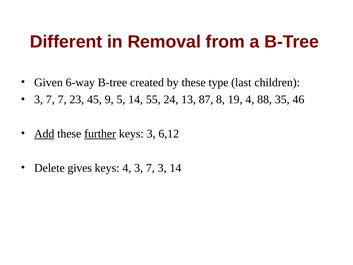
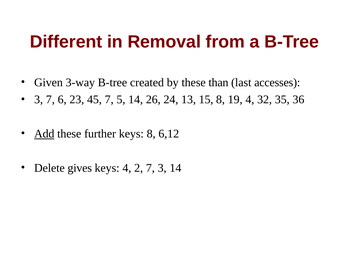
6-way: 6-way -> 3-way
type: type -> than
children: children -> accesses
7 7: 7 -> 6
45 9: 9 -> 7
55: 55 -> 26
87: 87 -> 15
88: 88 -> 32
46: 46 -> 36
further underline: present -> none
keys 3: 3 -> 8
4 3: 3 -> 2
